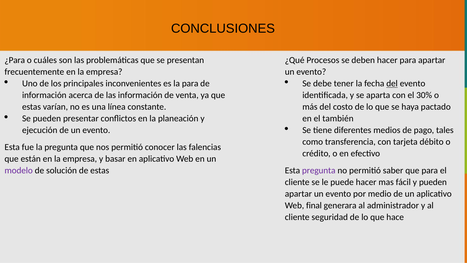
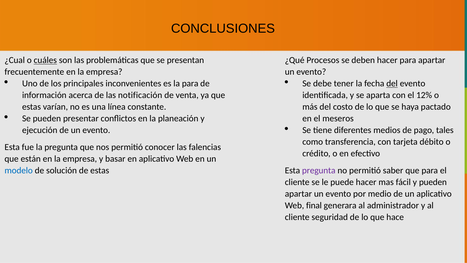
¿Para: ¿Para -> ¿Cual
cuáles underline: none -> present
las información: información -> notificación
30%: 30% -> 12%
también: también -> meseros
modelo colour: purple -> blue
